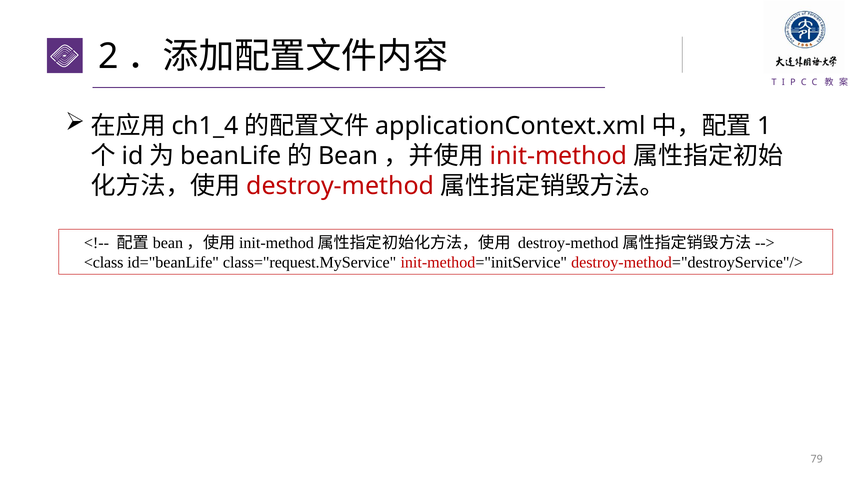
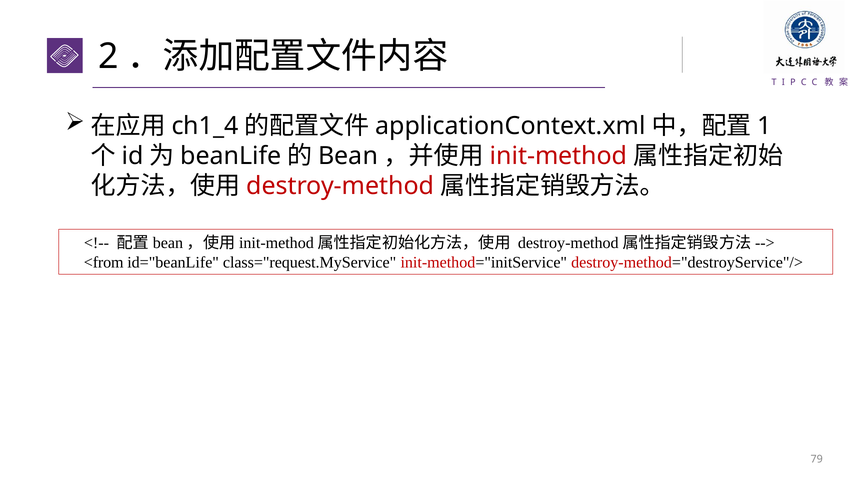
<class: <class -> <from
